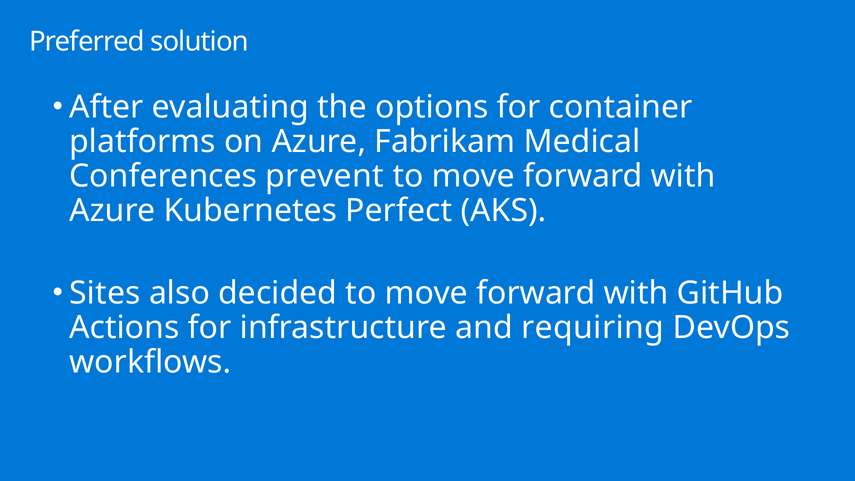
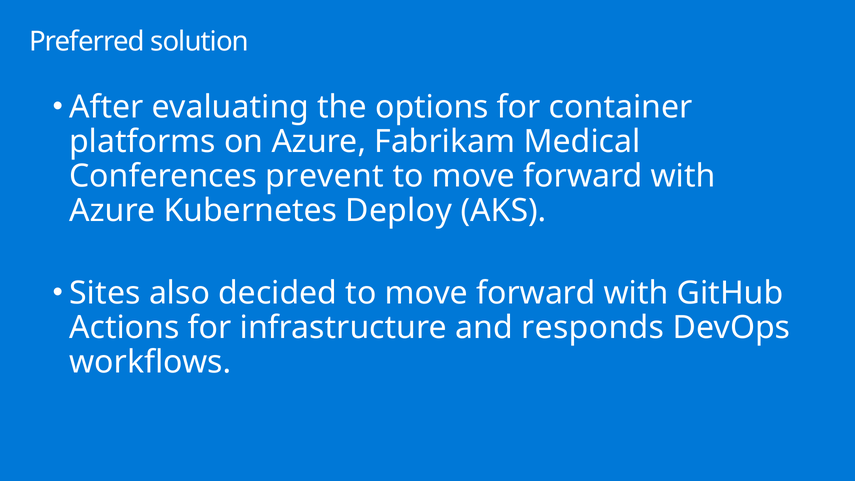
Perfect: Perfect -> Deploy
requiring: requiring -> responds
